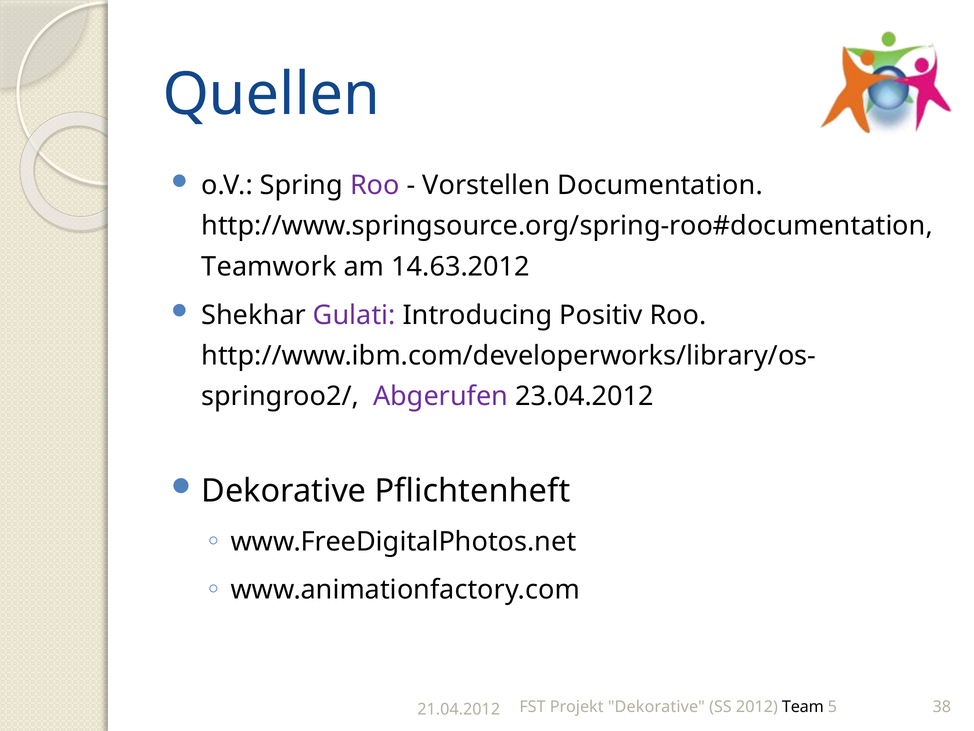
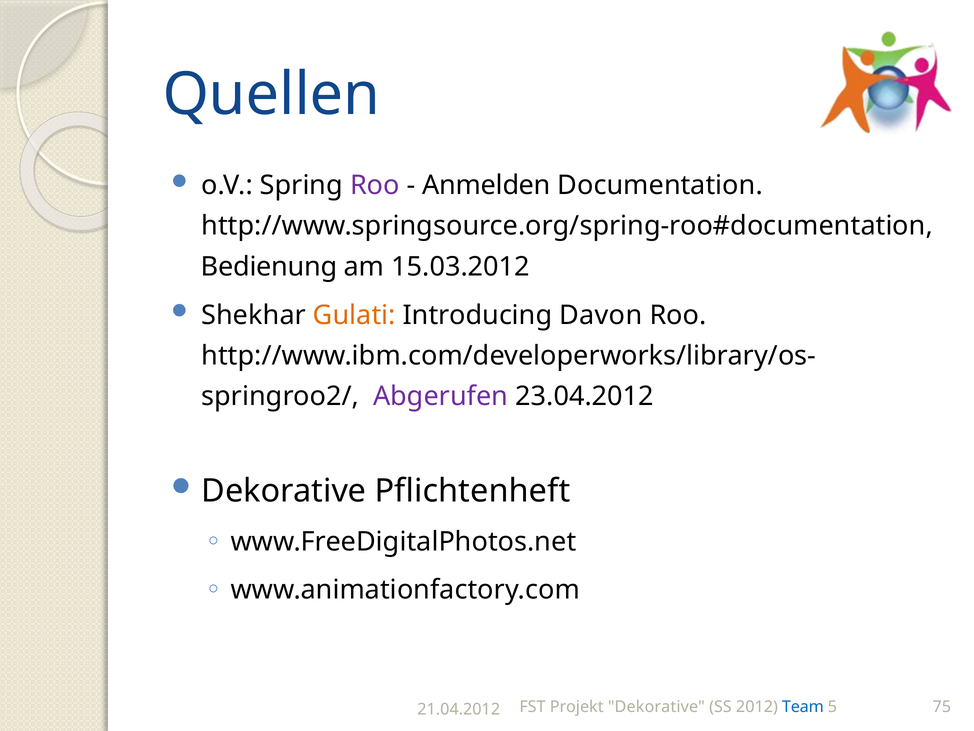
Vorstellen: Vorstellen -> Anmelden
Teamwork: Teamwork -> Bedienung
14.63.2012: 14.63.2012 -> 15.03.2012
Gulati colour: purple -> orange
Positiv: Positiv -> Davon
Team colour: black -> blue
38: 38 -> 75
